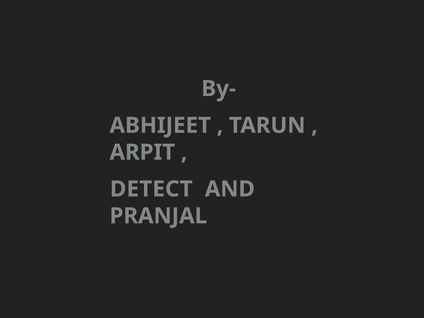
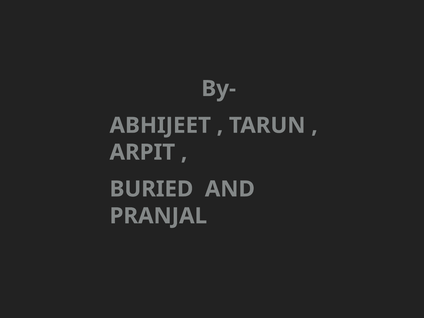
DETECT: DETECT -> BURIED
